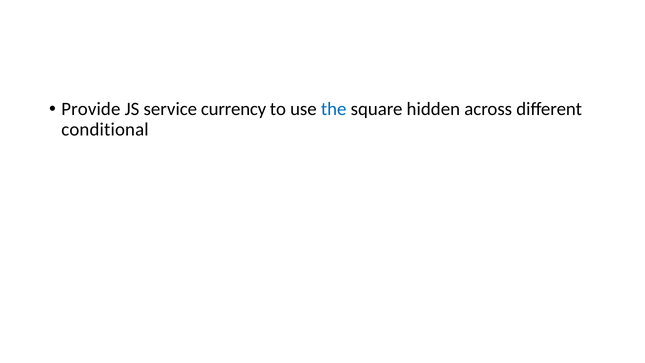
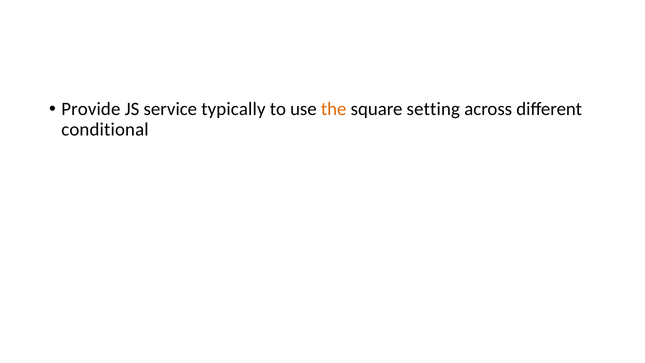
currency: currency -> typically
the colour: blue -> orange
hidden: hidden -> setting
